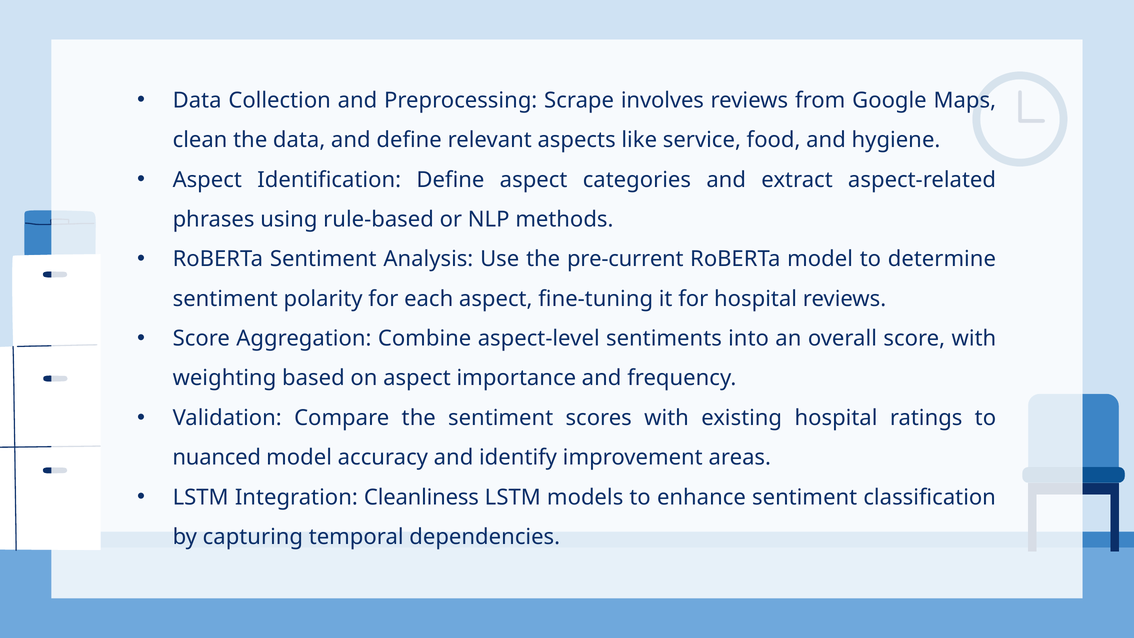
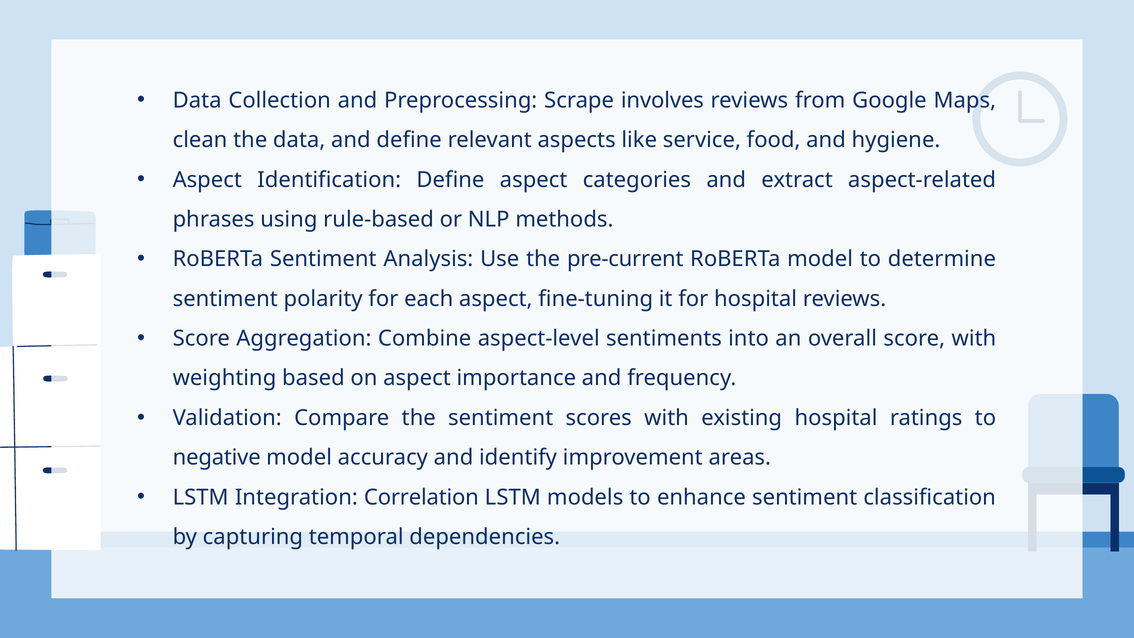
nuanced: nuanced -> negative
Cleanliness: Cleanliness -> Correlation
